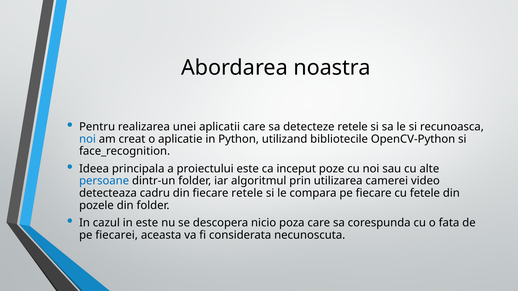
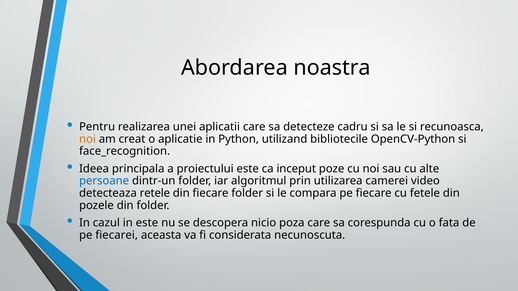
detecteze retele: retele -> cadru
noi at (87, 139) colour: blue -> orange
cadru: cadru -> retele
fiecare retele: retele -> folder
